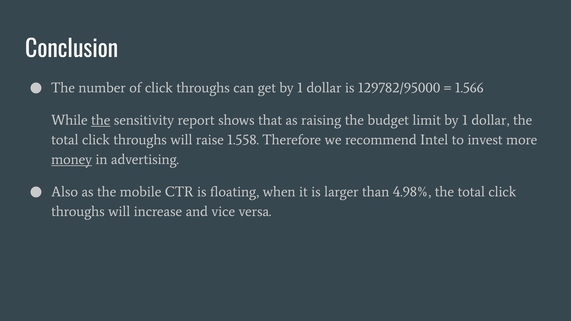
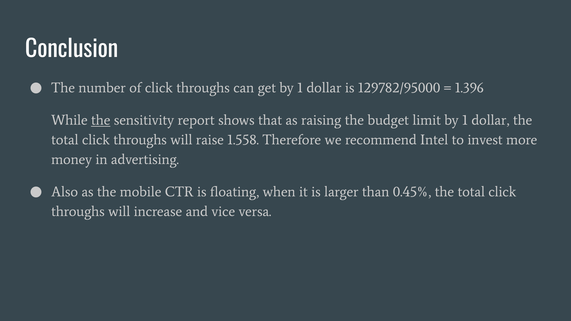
1.566: 1.566 -> 1.396
money underline: present -> none
4.98%: 4.98% -> 0.45%
